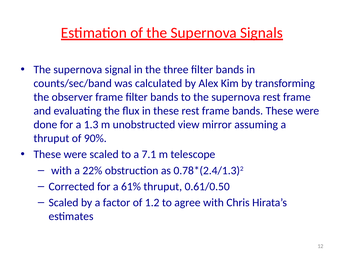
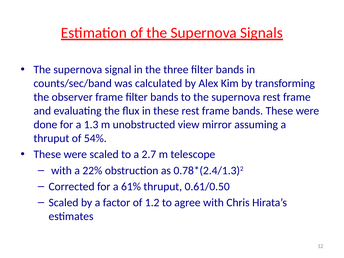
90%: 90% -> 54%
7.1: 7.1 -> 2.7
